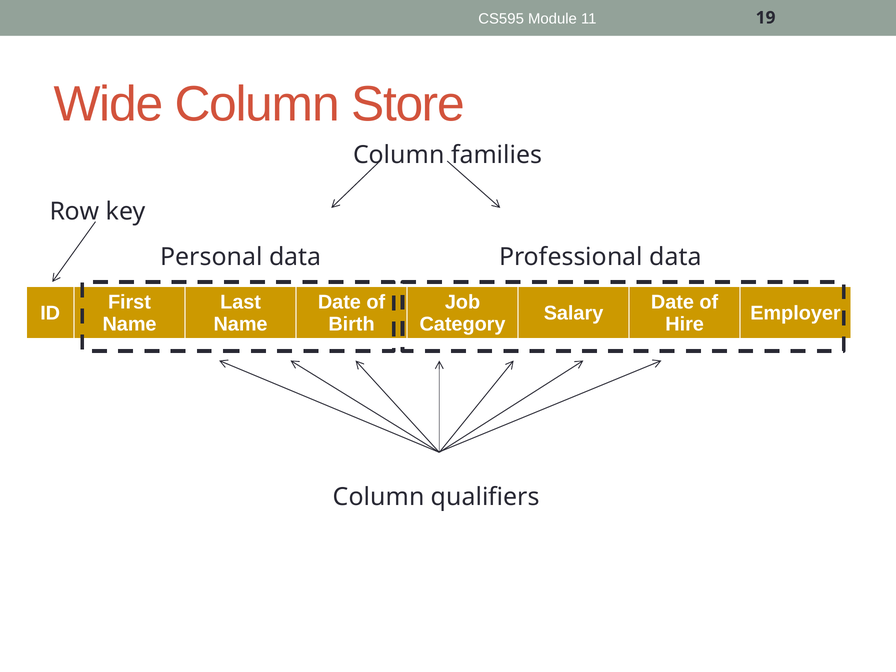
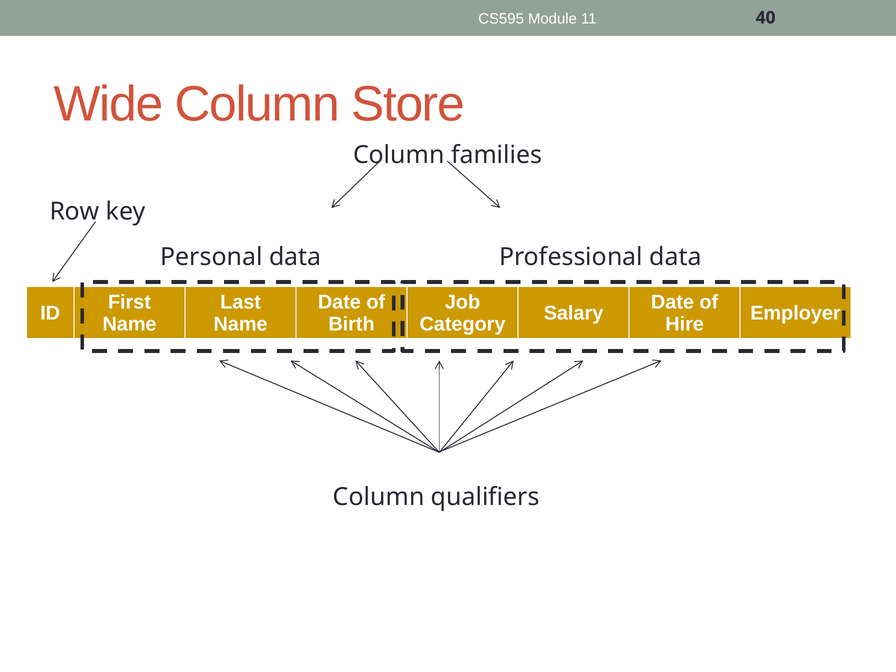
19: 19 -> 40
